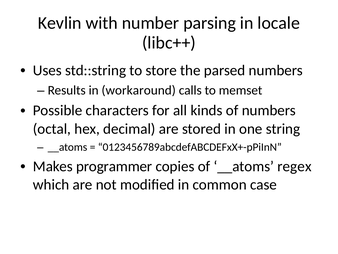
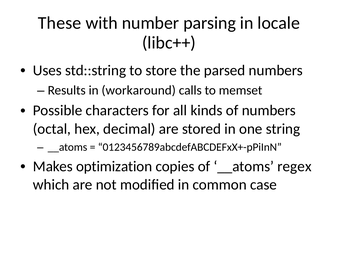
Kevlin: Kevlin -> These
programmer: programmer -> optimization
